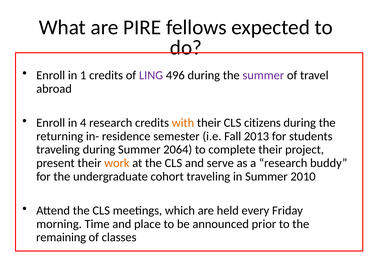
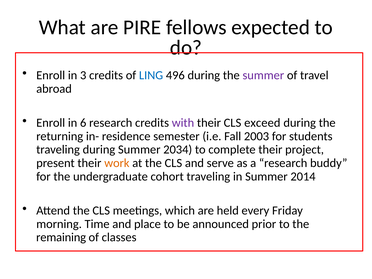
1: 1 -> 3
LING colour: purple -> blue
4: 4 -> 6
with colour: orange -> purple
citizens: citizens -> exceed
2013: 2013 -> 2003
2064: 2064 -> 2034
2010: 2010 -> 2014
